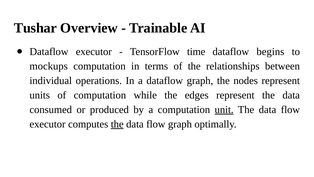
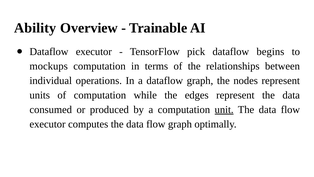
Tushar: Tushar -> Ability
time: time -> pick
the at (117, 124) underline: present -> none
